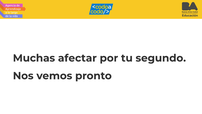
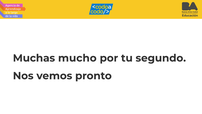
afectar: afectar -> mucho
